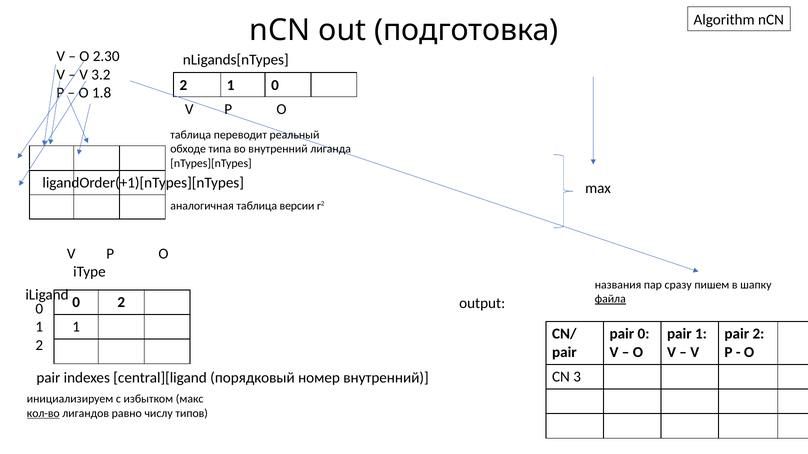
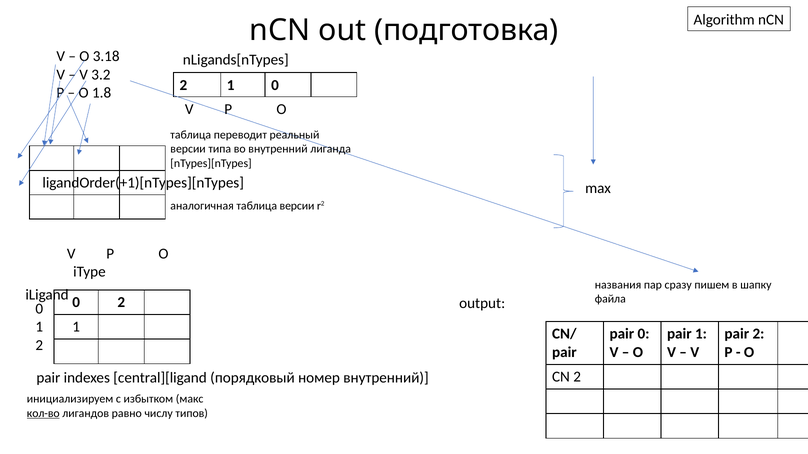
2.30: 2.30 -> 3.18
обходе at (188, 149): обходе -> версии
файла underline: present -> none
CN 3: 3 -> 2
